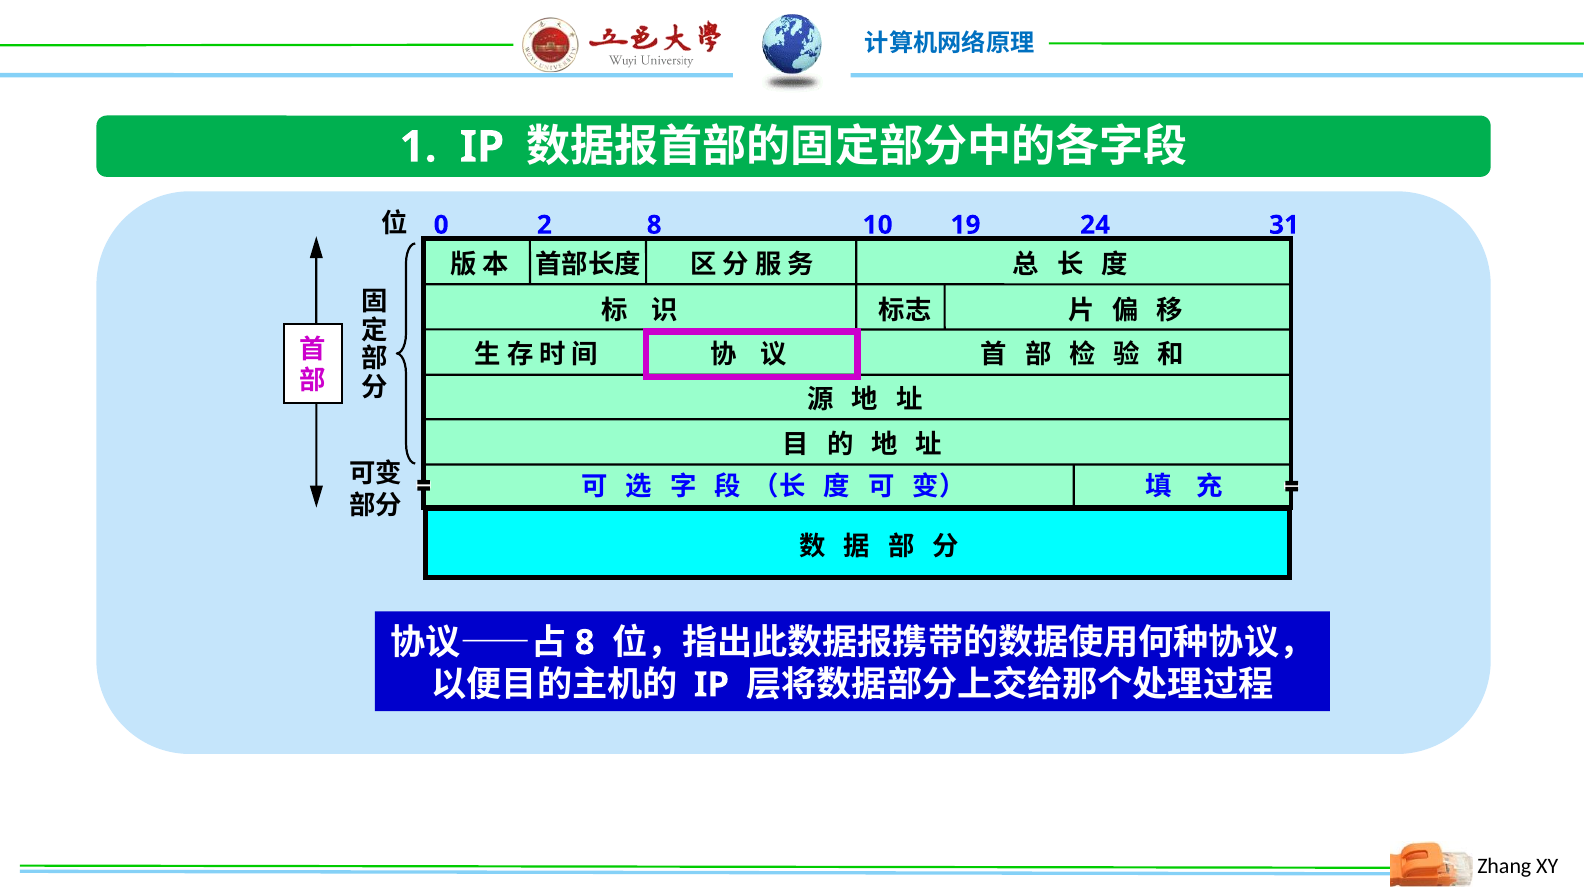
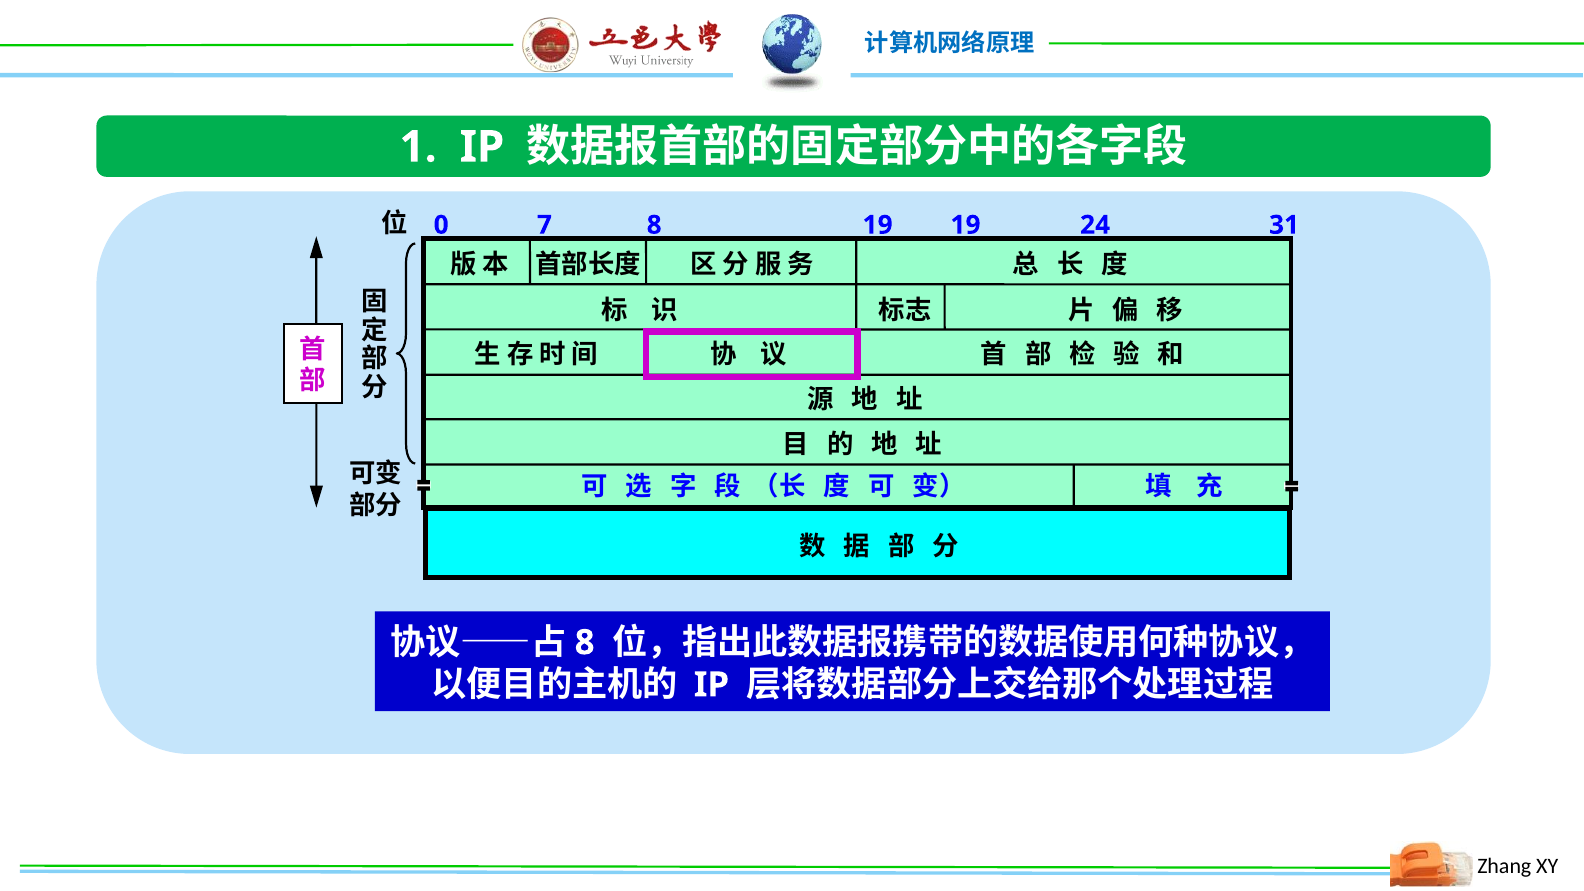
2: 2 -> 7
8 10: 10 -> 19
